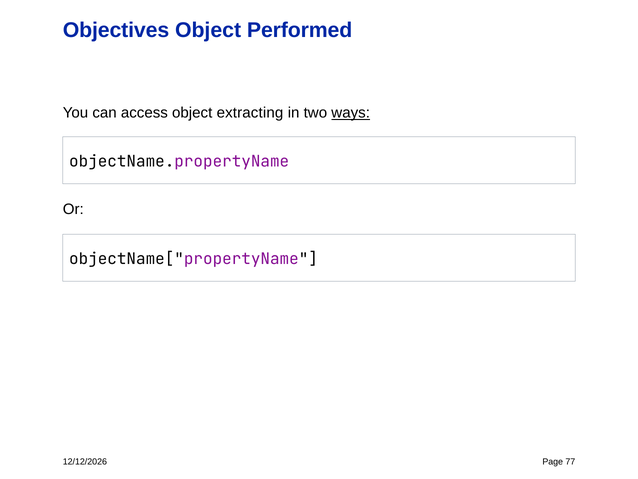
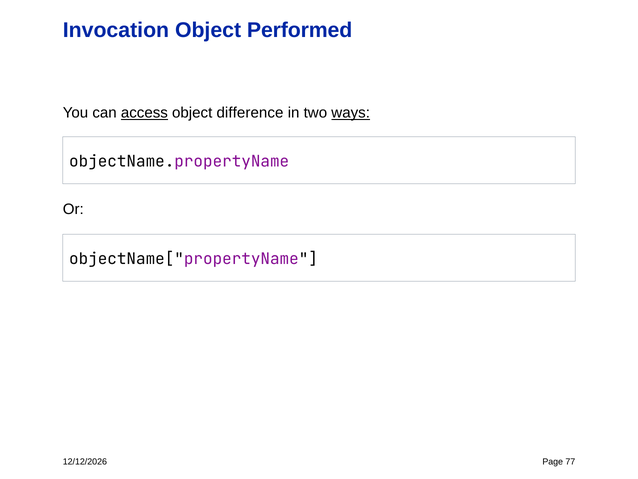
Objectives: Objectives -> Invocation
access underline: none -> present
extracting: extracting -> difference
